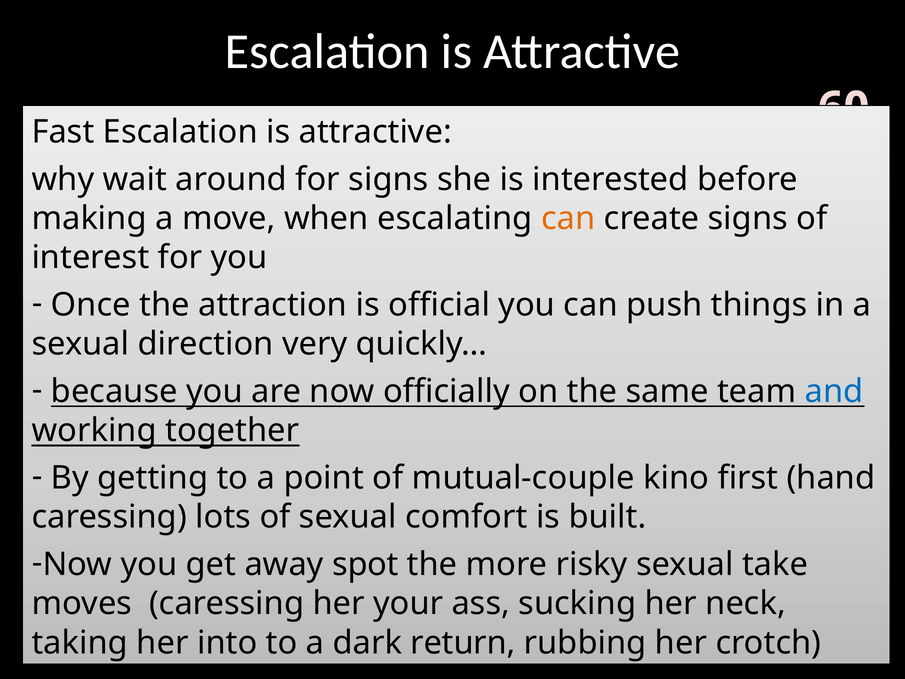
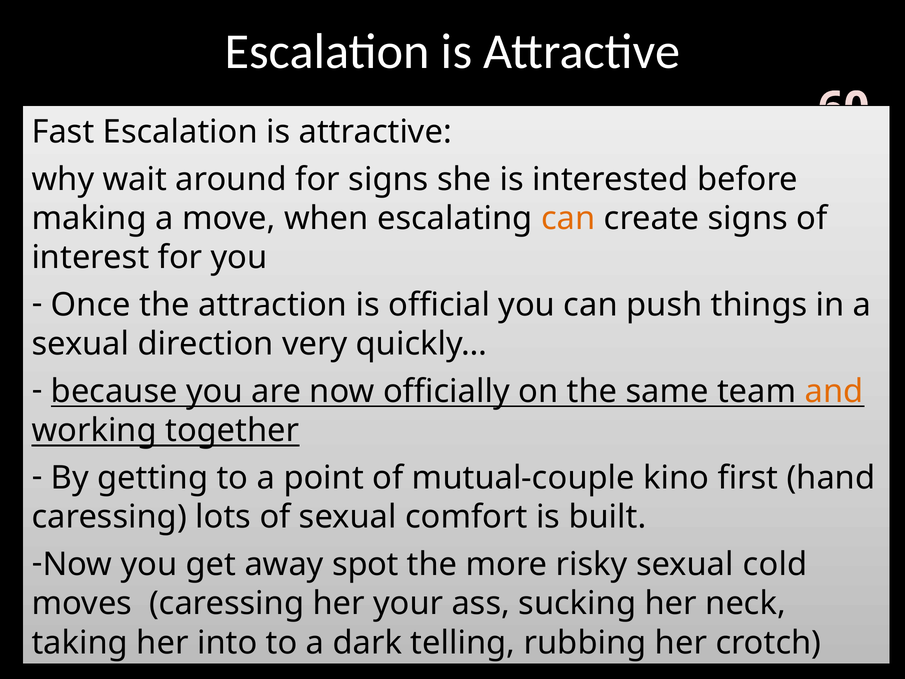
and colour: blue -> orange
take: take -> cold
return: return -> telling
